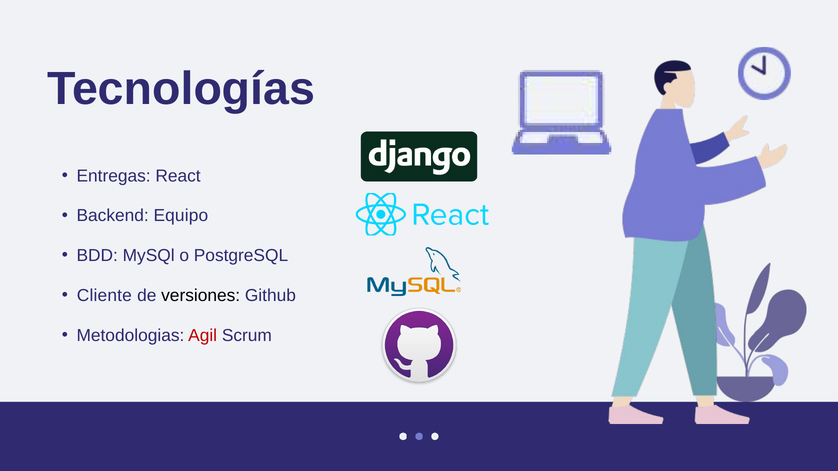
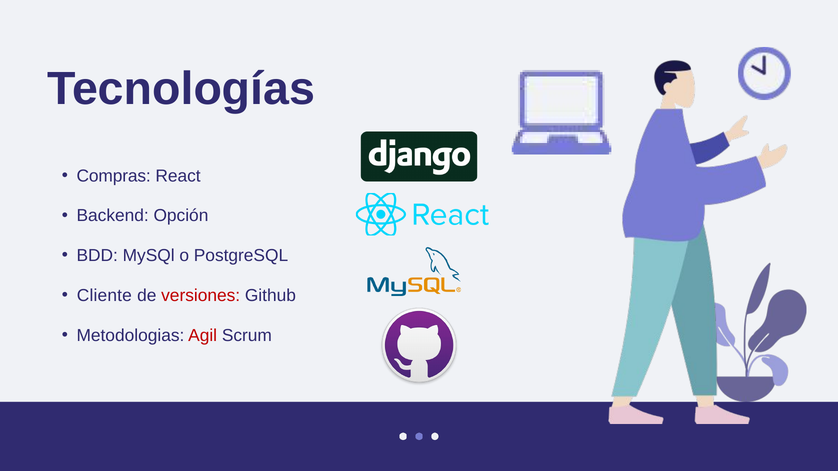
Entregas: Entregas -> Compras
Equipo: Equipo -> Opción
versiones colour: black -> red
